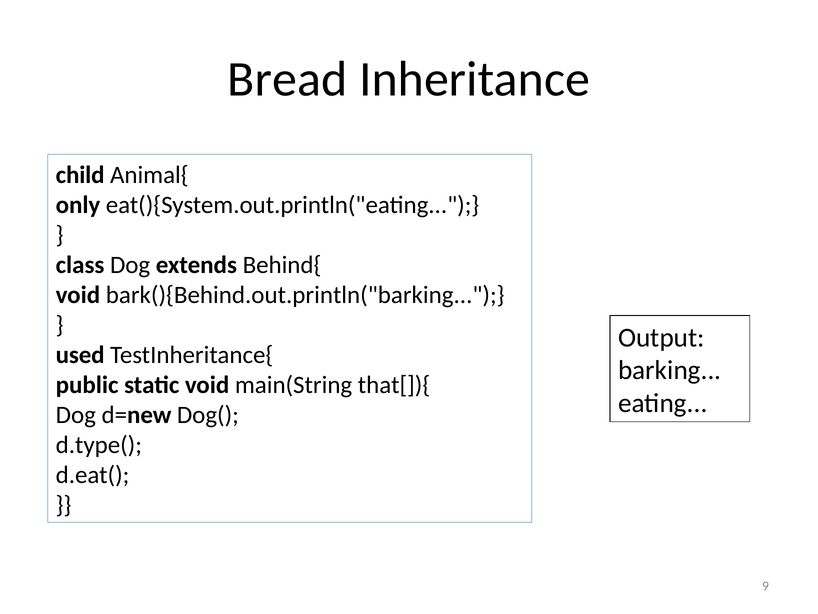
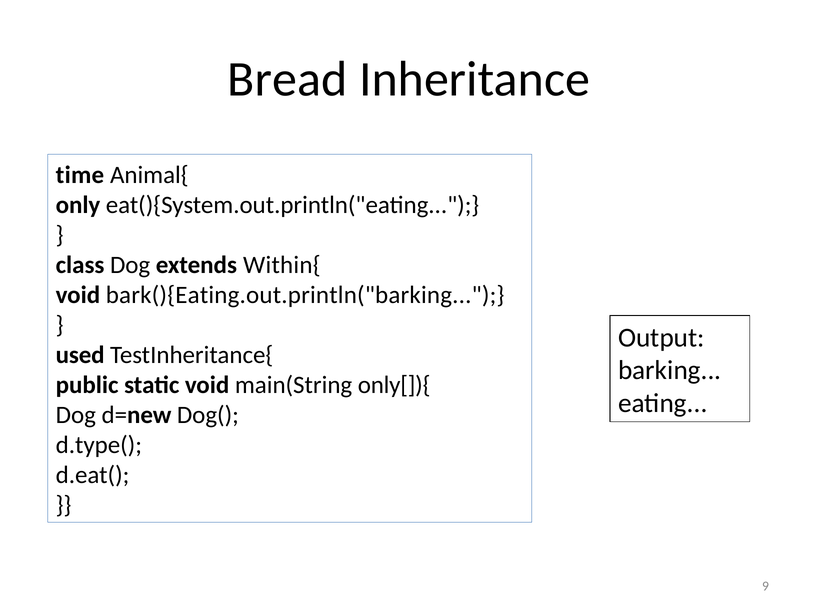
child: child -> time
Behind{: Behind{ -> Within{
bark(){Behind.out.println("barking: bark(){Behind.out.println("barking -> bark(){Eating.out.println("barking
that[]){: that[]){ -> only[]){
